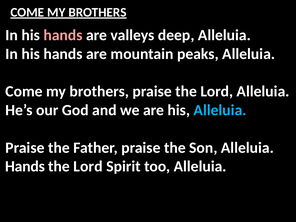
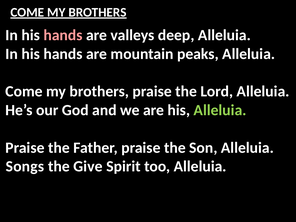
Alleluia at (220, 110) colour: light blue -> light green
Hands at (25, 166): Hands -> Songs
Lord at (88, 166): Lord -> Give
